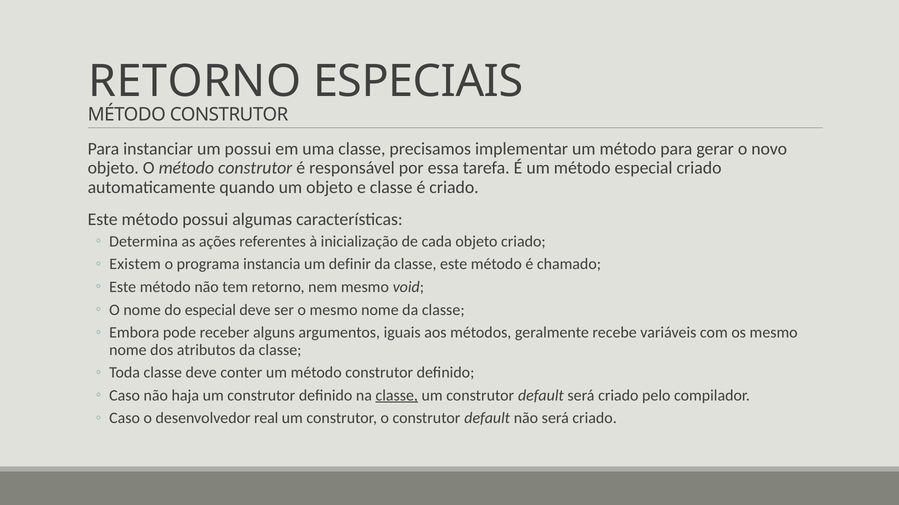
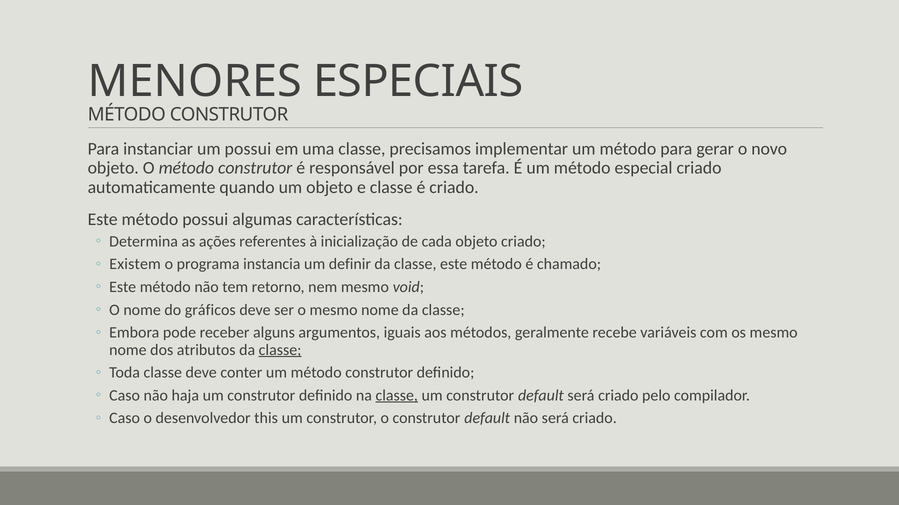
RETORNO at (195, 82): RETORNO -> MENORES
do especial: especial -> gráficos
classe at (280, 350) underline: none -> present
real: real -> this
